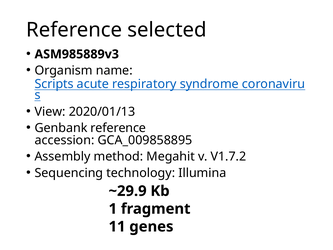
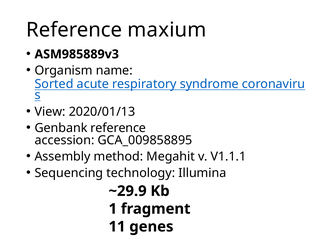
selected: selected -> maxium
Scripts: Scripts -> Sorted
V1.7.2: V1.7.2 -> V1.1.1
